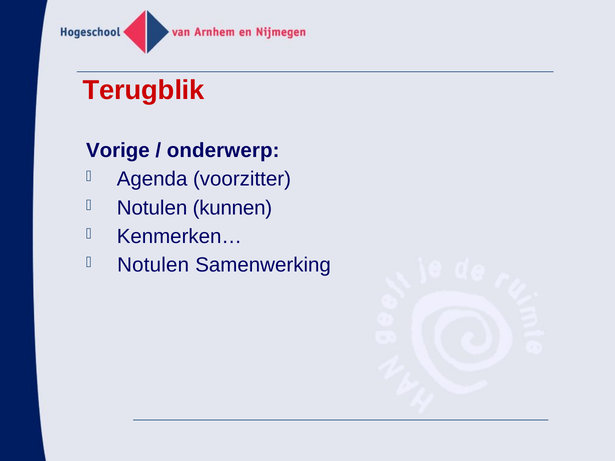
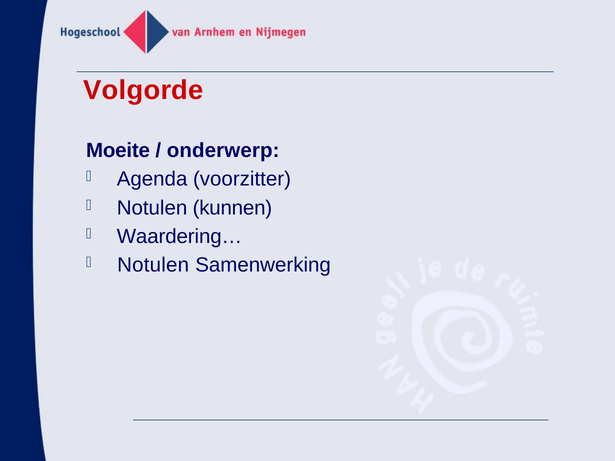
Terugblik: Terugblik -> Volgorde
Vorige: Vorige -> Moeite
Kenmerken…: Kenmerken… -> Waardering…
